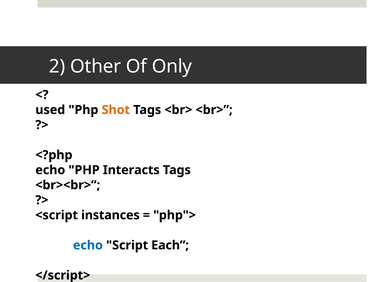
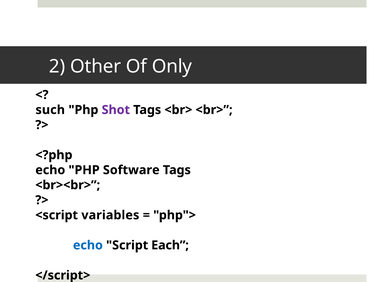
used: used -> such
Shot colour: orange -> purple
Interacts: Interacts -> Software
instances: instances -> variables
